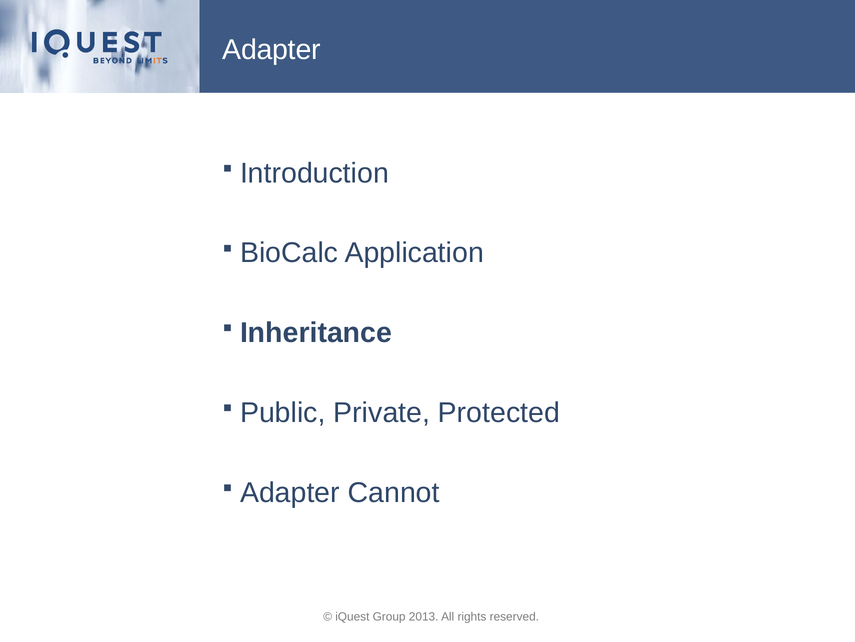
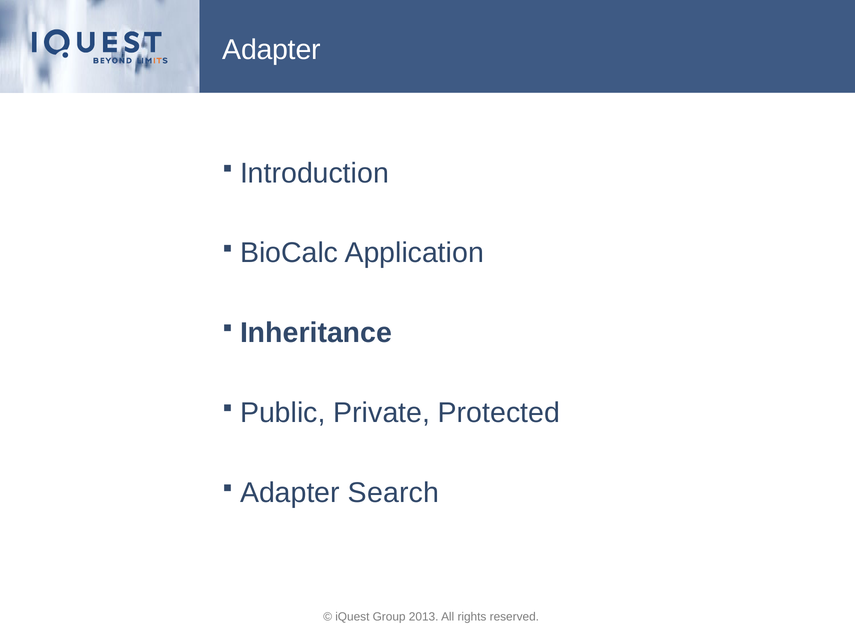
Cannot: Cannot -> Search
